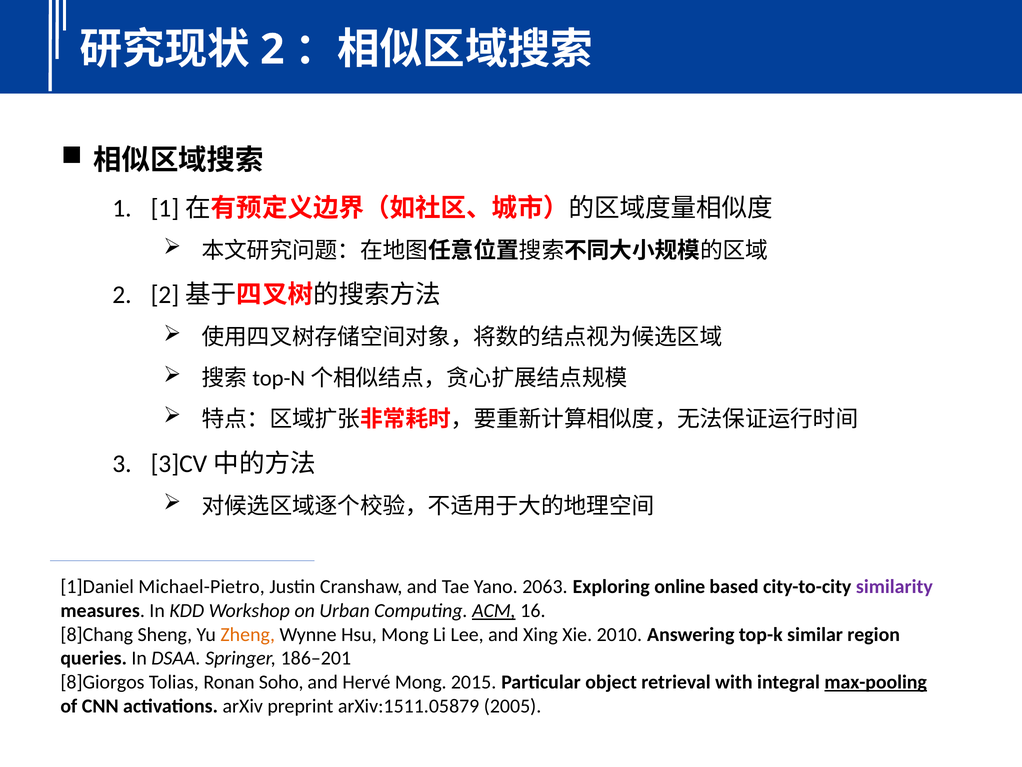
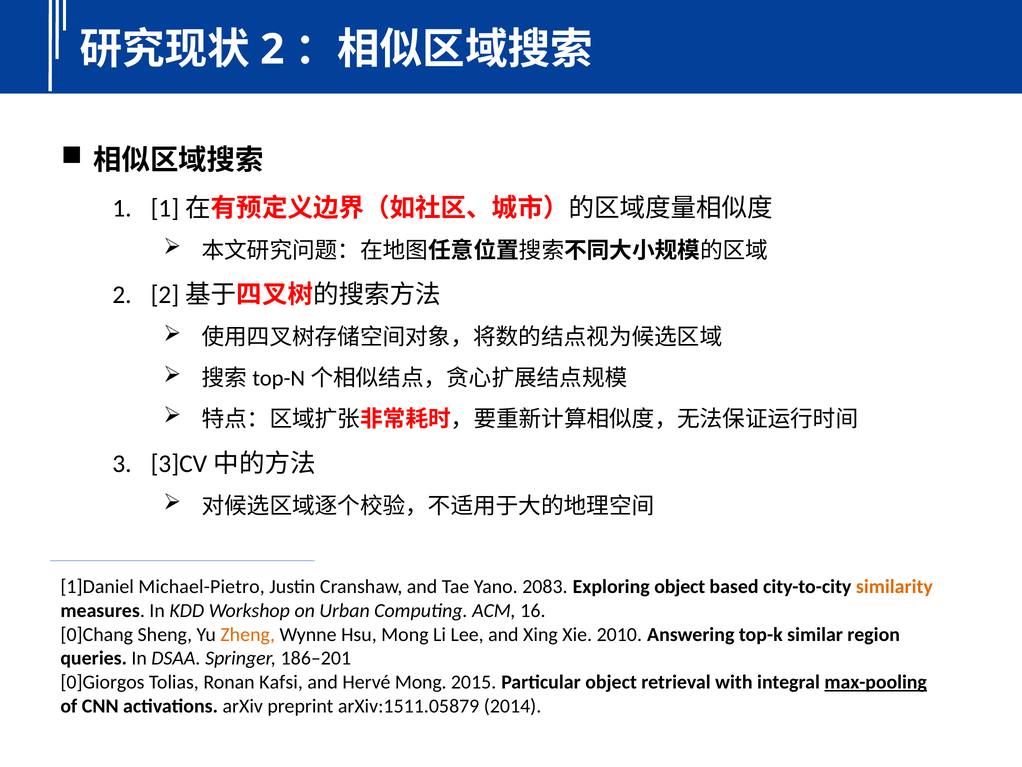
2063: 2063 -> 2083
Exploring online: online -> object
similarity colour: purple -> orange
ACM underline: present -> none
8]Chang: 8]Chang -> 0]Chang
8]Giorgos: 8]Giorgos -> 0]Giorgos
Soho: Soho -> Kafsi
2005: 2005 -> 2014
